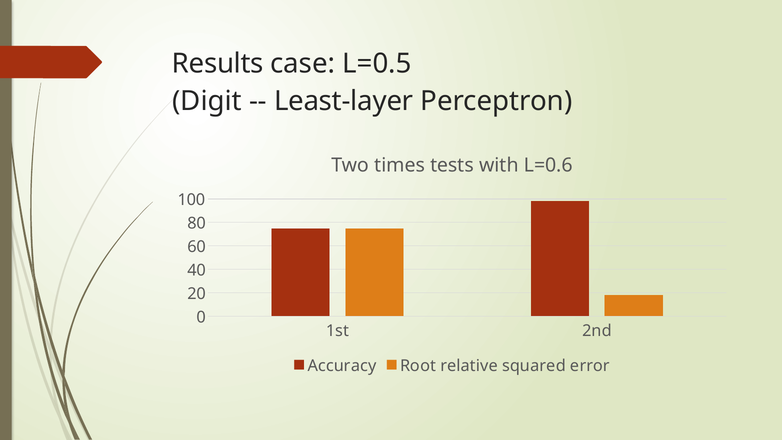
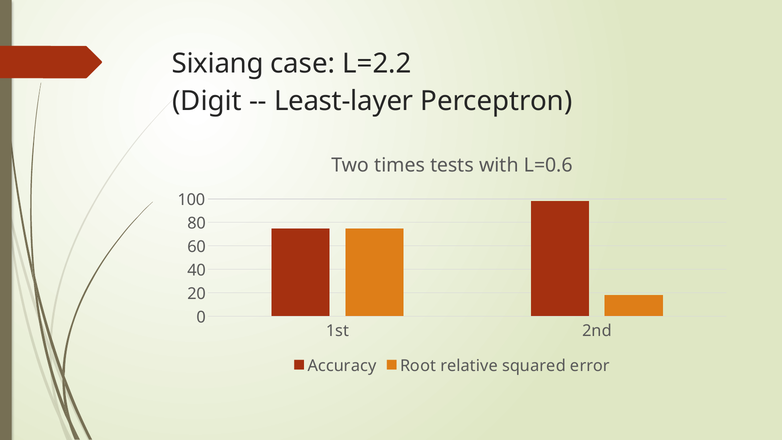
Results: Results -> Sixiang
L=0.5: L=0.5 -> L=2.2
